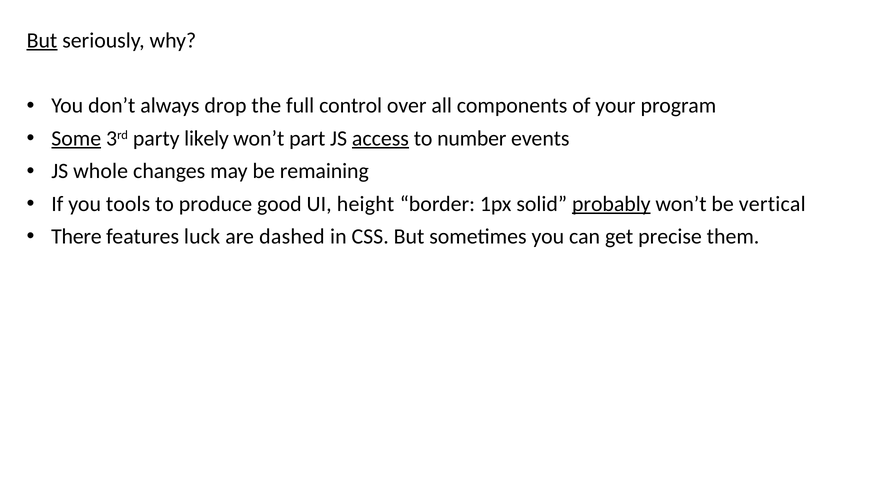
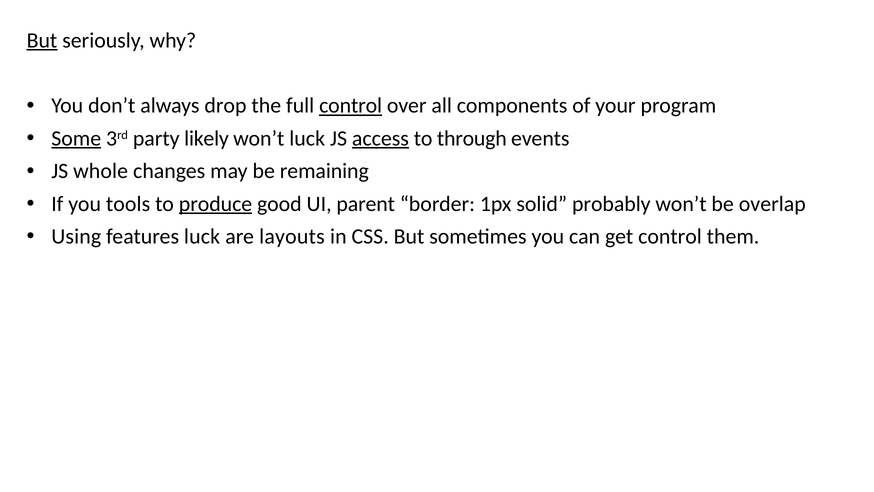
control at (351, 106) underline: none -> present
won’t part: part -> luck
number: number -> through
produce underline: none -> present
height: height -> parent
probably underline: present -> none
vertical: vertical -> overlap
There: There -> Using
dashed: dashed -> layouts
get precise: precise -> control
